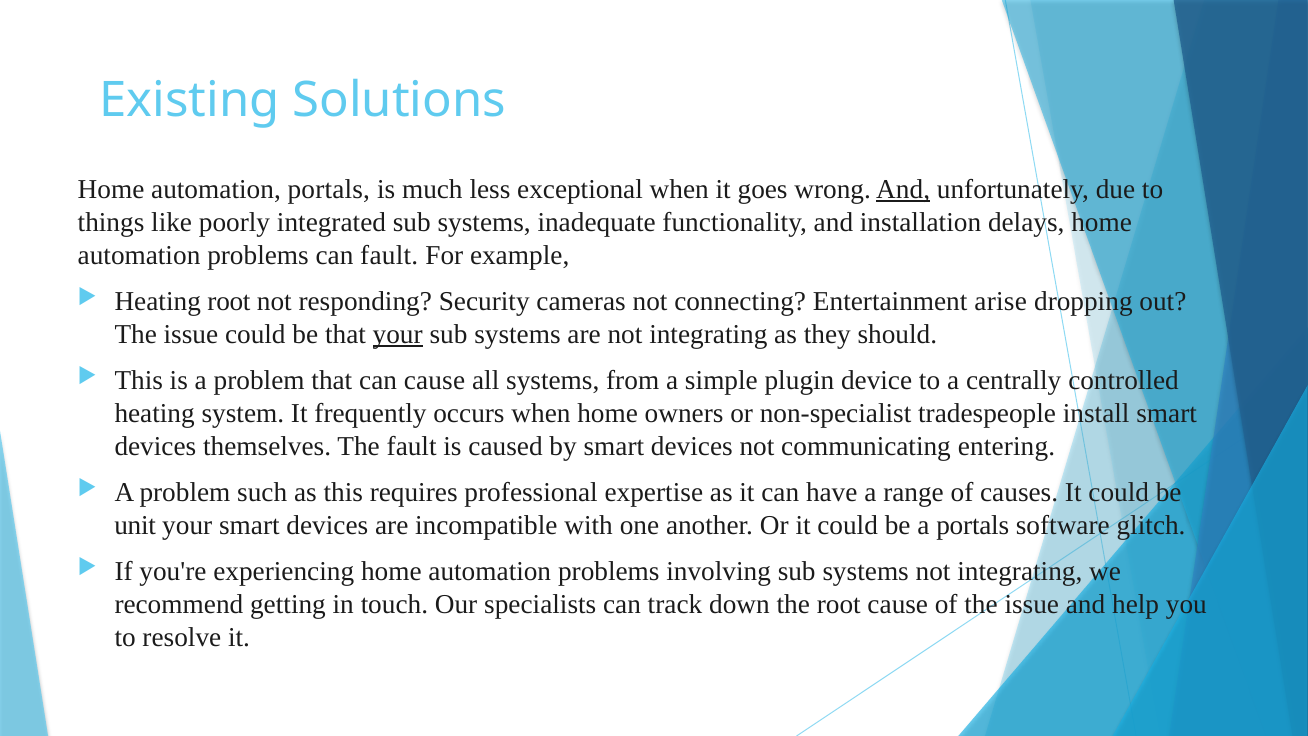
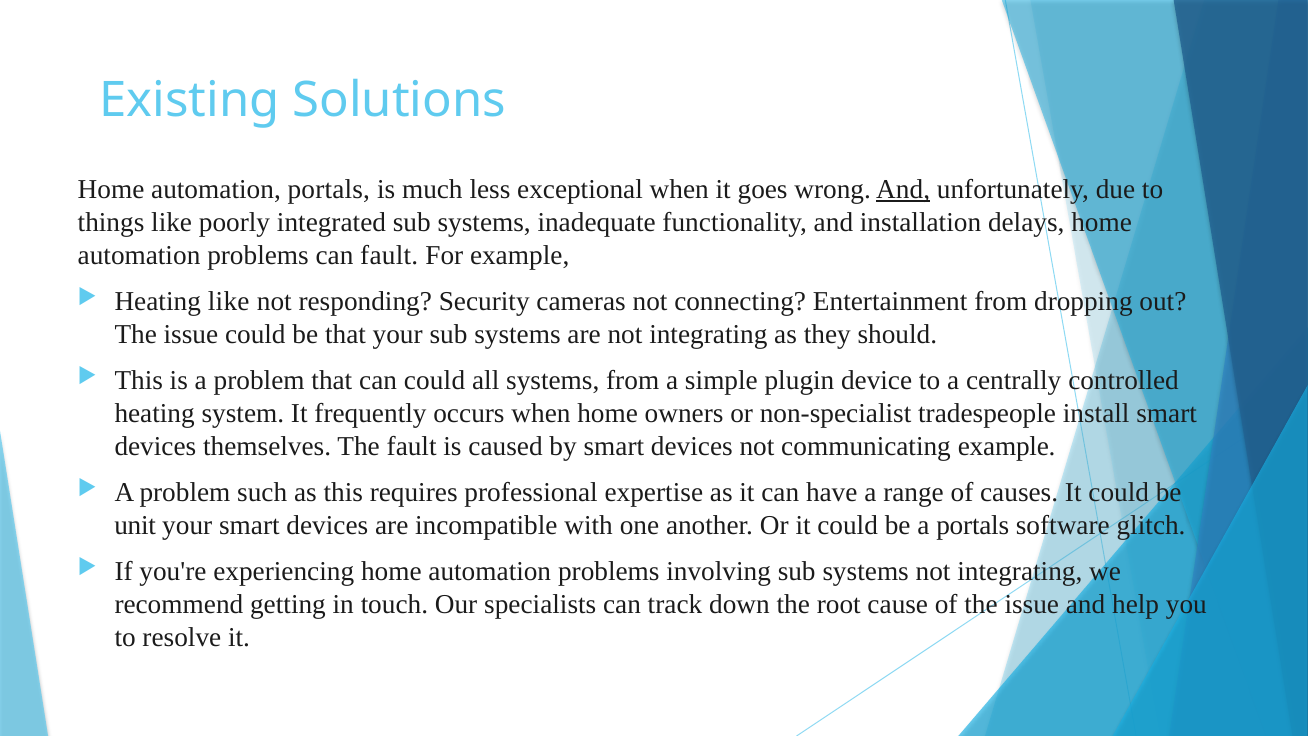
Heating root: root -> like
Entertainment arise: arise -> from
your at (398, 334) underline: present -> none
can cause: cause -> could
communicating entering: entering -> example
